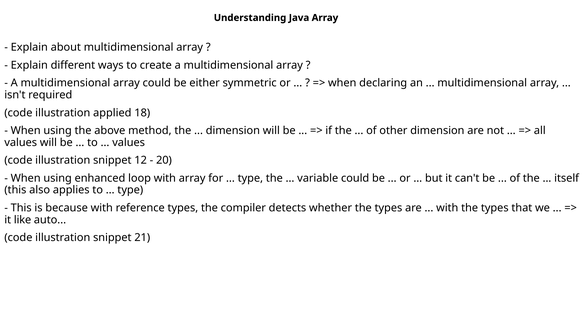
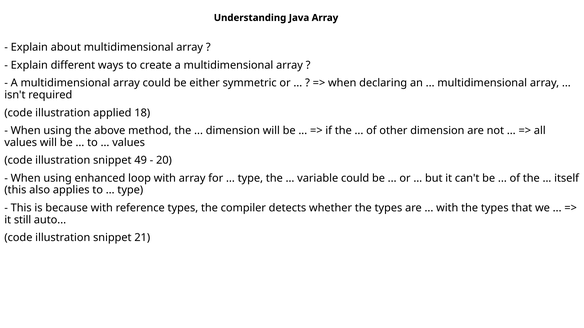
12: 12 -> 49
like: like -> still
